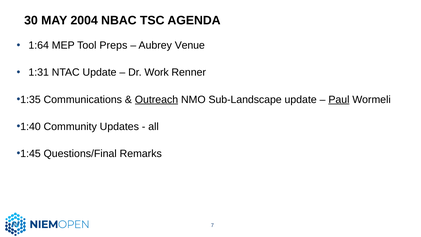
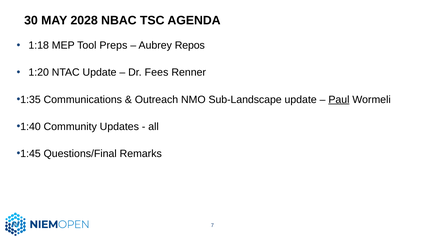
2004: 2004 -> 2028
1:64: 1:64 -> 1:18
Venue: Venue -> Repos
1:31: 1:31 -> 1:20
Work: Work -> Fees
Outreach underline: present -> none
